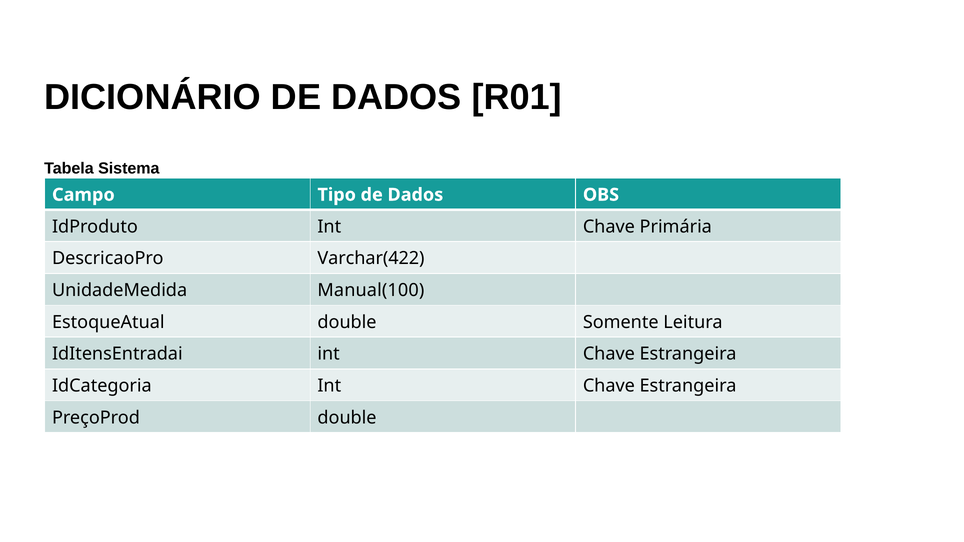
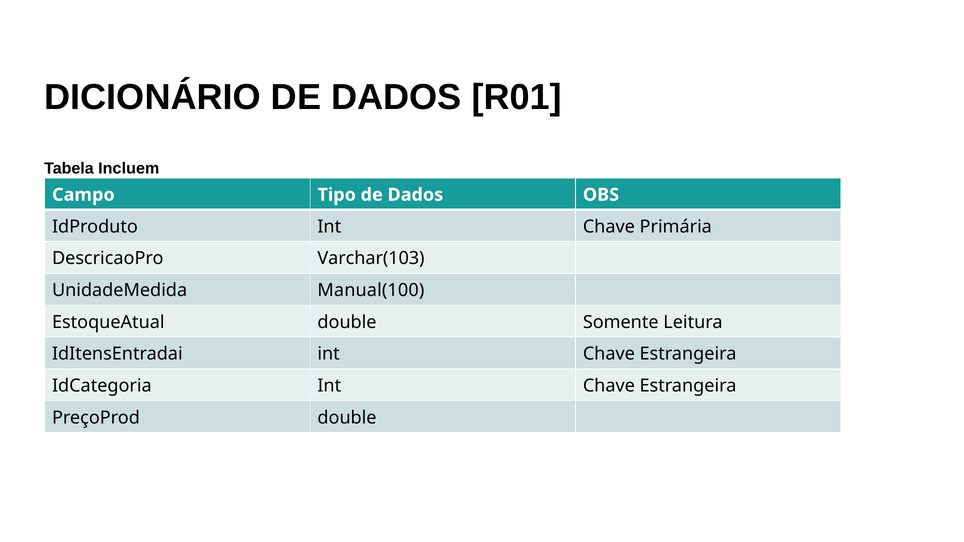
Sistema: Sistema -> Incluem
Varchar(422: Varchar(422 -> Varchar(103
